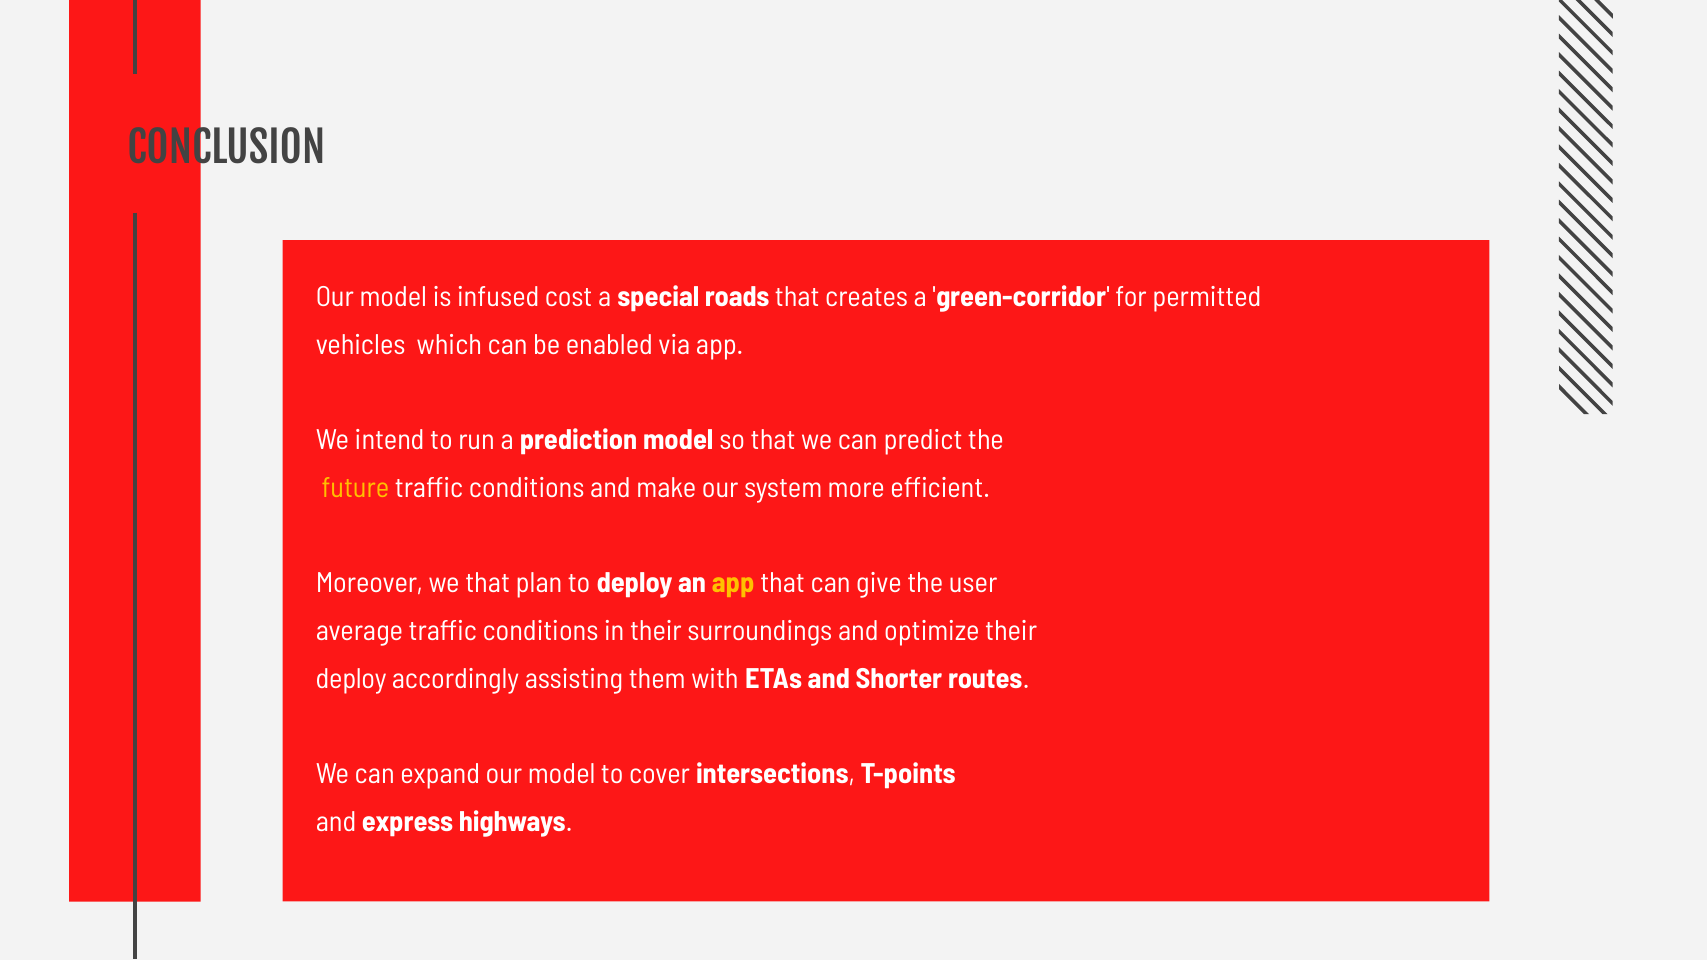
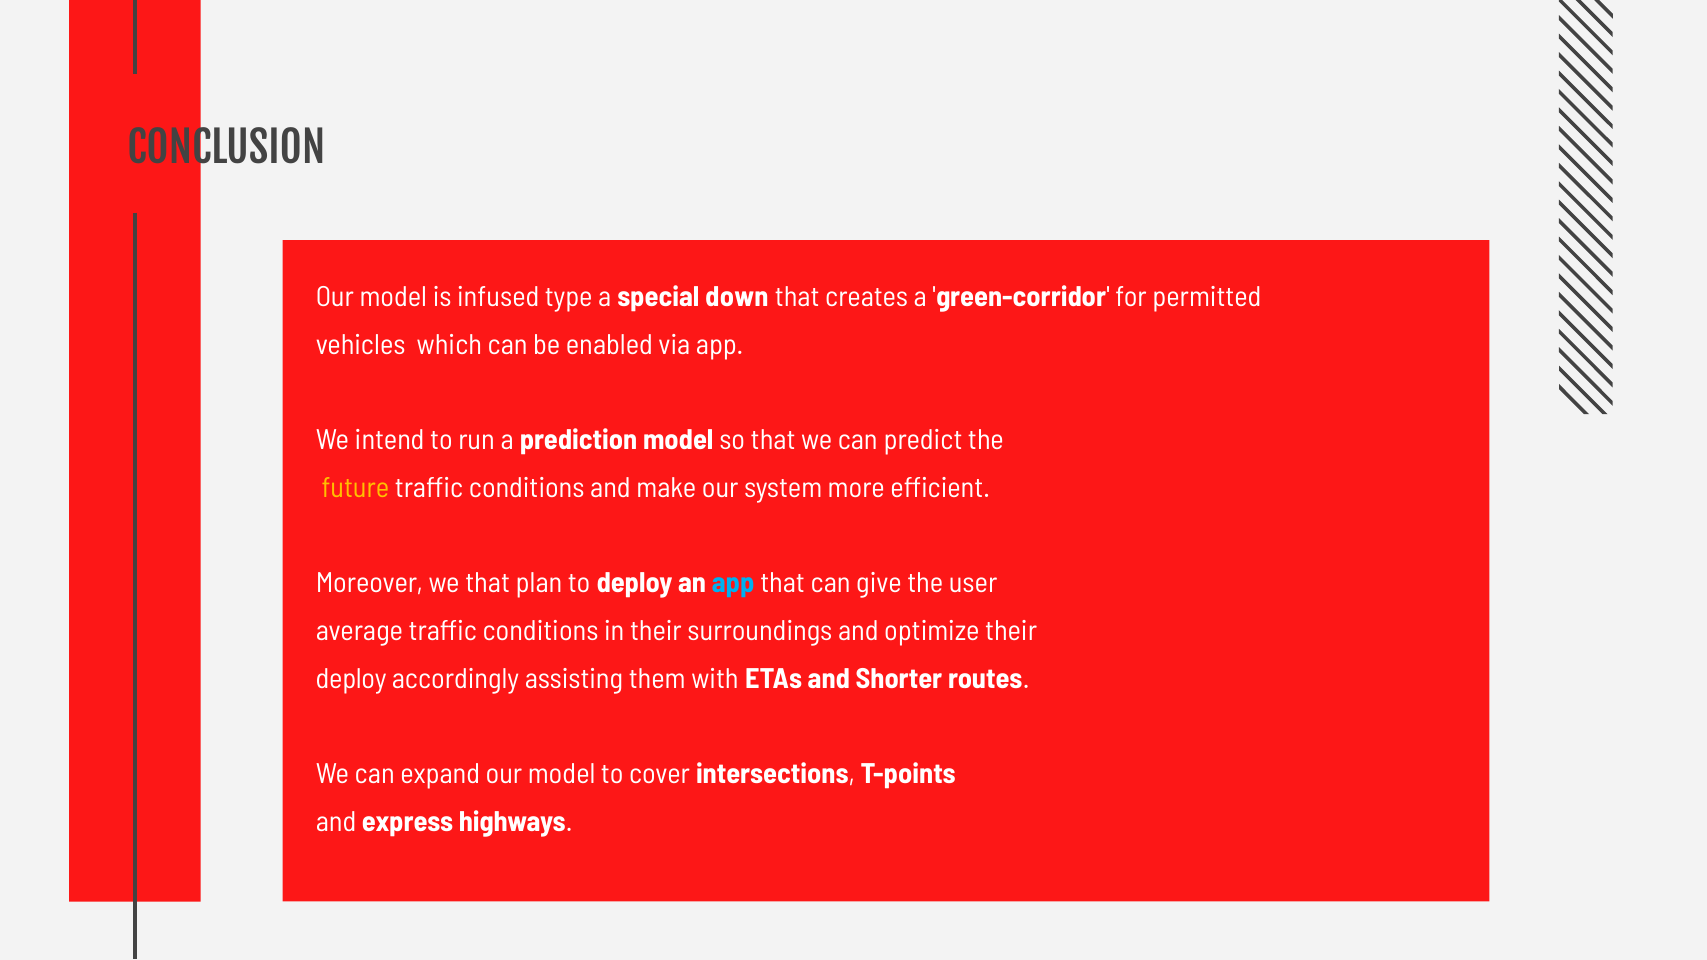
cost: cost -> type
roads: roads -> down
app at (733, 583) colour: yellow -> light blue
